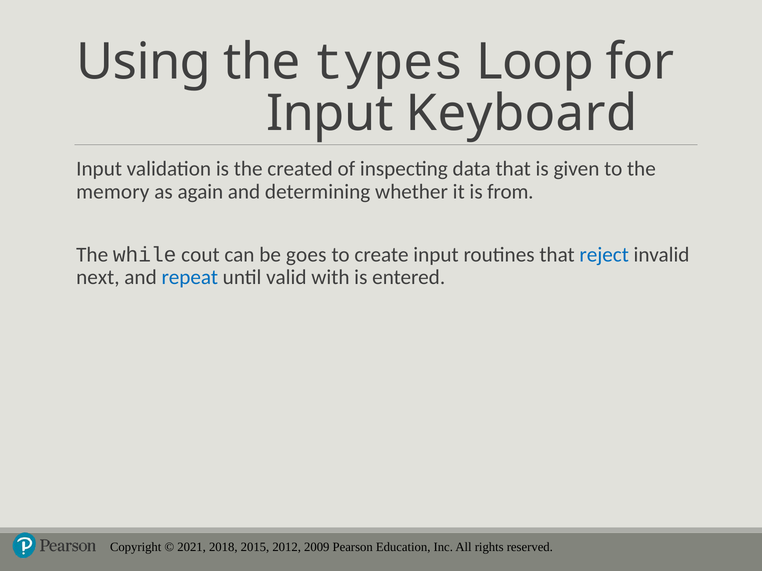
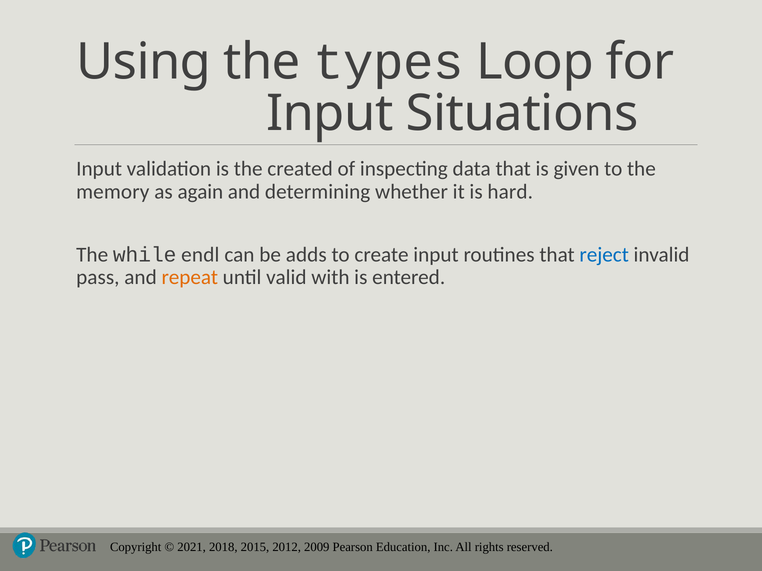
Keyboard: Keyboard -> Situations
from: from -> hard
cout: cout -> endl
goes: goes -> adds
next: next -> pass
repeat colour: blue -> orange
